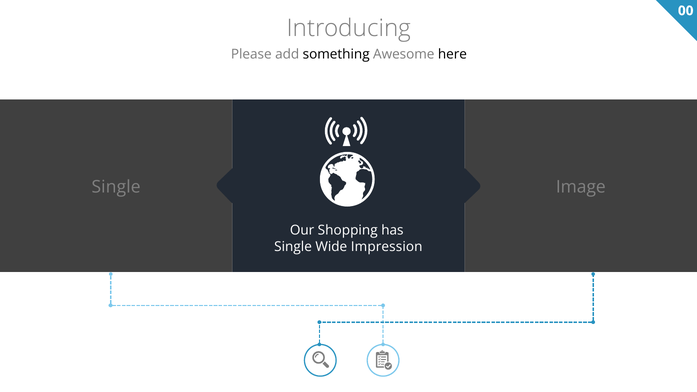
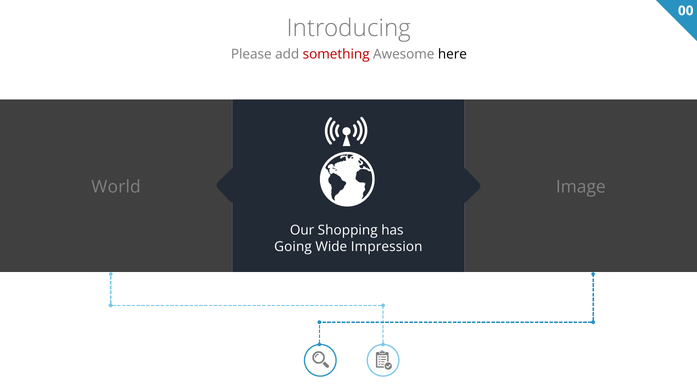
something colour: black -> red
Single at (116, 187): Single -> World
Single at (293, 247): Single -> Going
